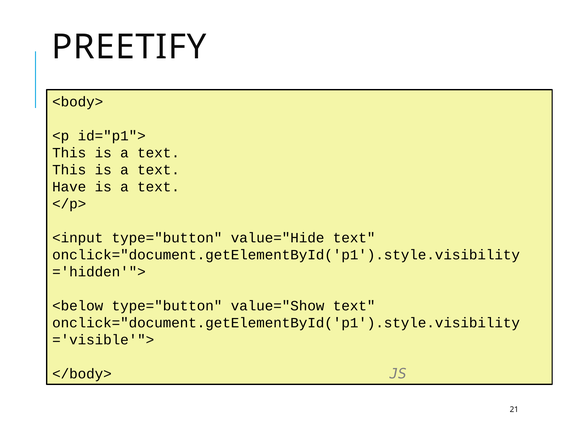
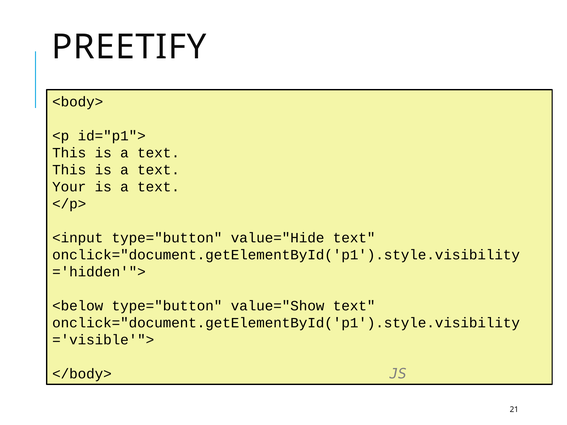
Have: Have -> Your
